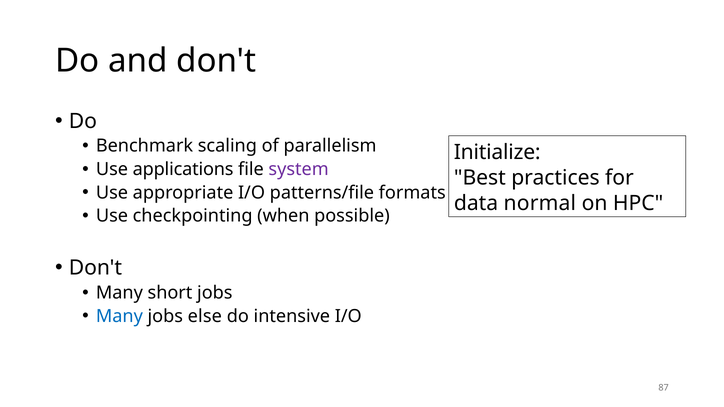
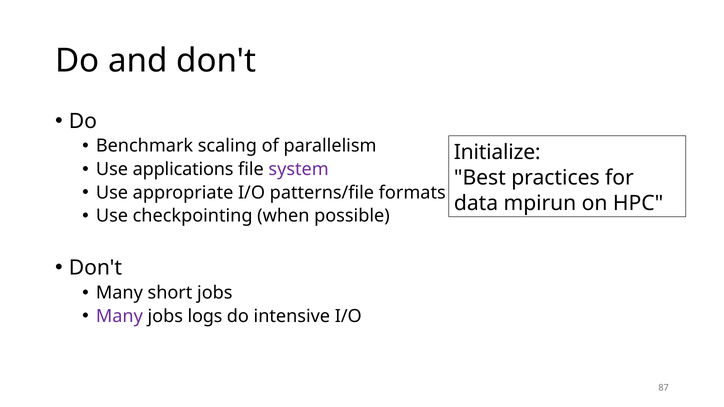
normal: normal -> mpirun
Many at (119, 316) colour: blue -> purple
else: else -> logs
